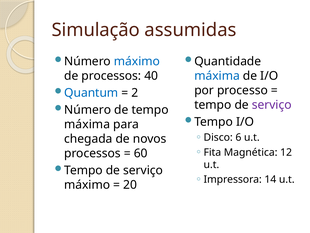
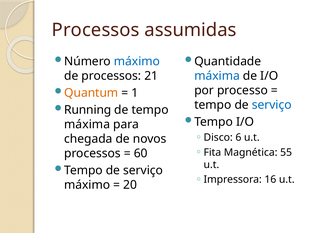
Simulação at (96, 30): Simulação -> Processos
40: 40 -> 21
Quantum colour: blue -> orange
2: 2 -> 1
serviço at (272, 105) colour: purple -> blue
Número at (88, 110): Número -> Running
12: 12 -> 55
14: 14 -> 16
